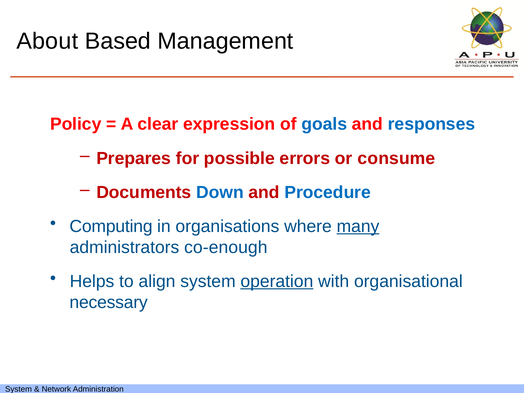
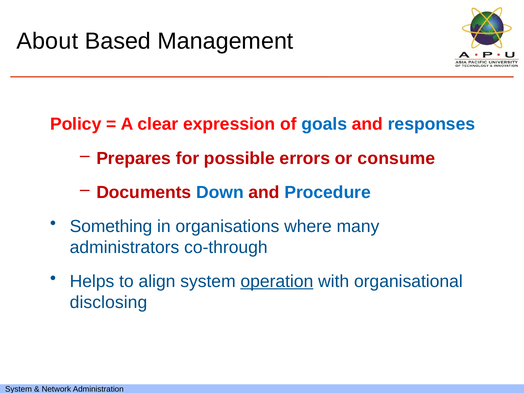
Computing: Computing -> Something
many underline: present -> none
co-enough: co-enough -> co-through
necessary: necessary -> disclosing
